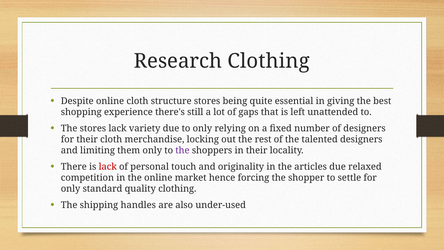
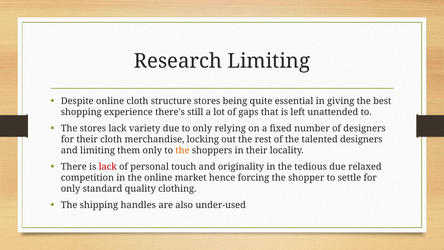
Research Clothing: Clothing -> Limiting
the at (182, 150) colour: purple -> orange
articles: articles -> tedious
